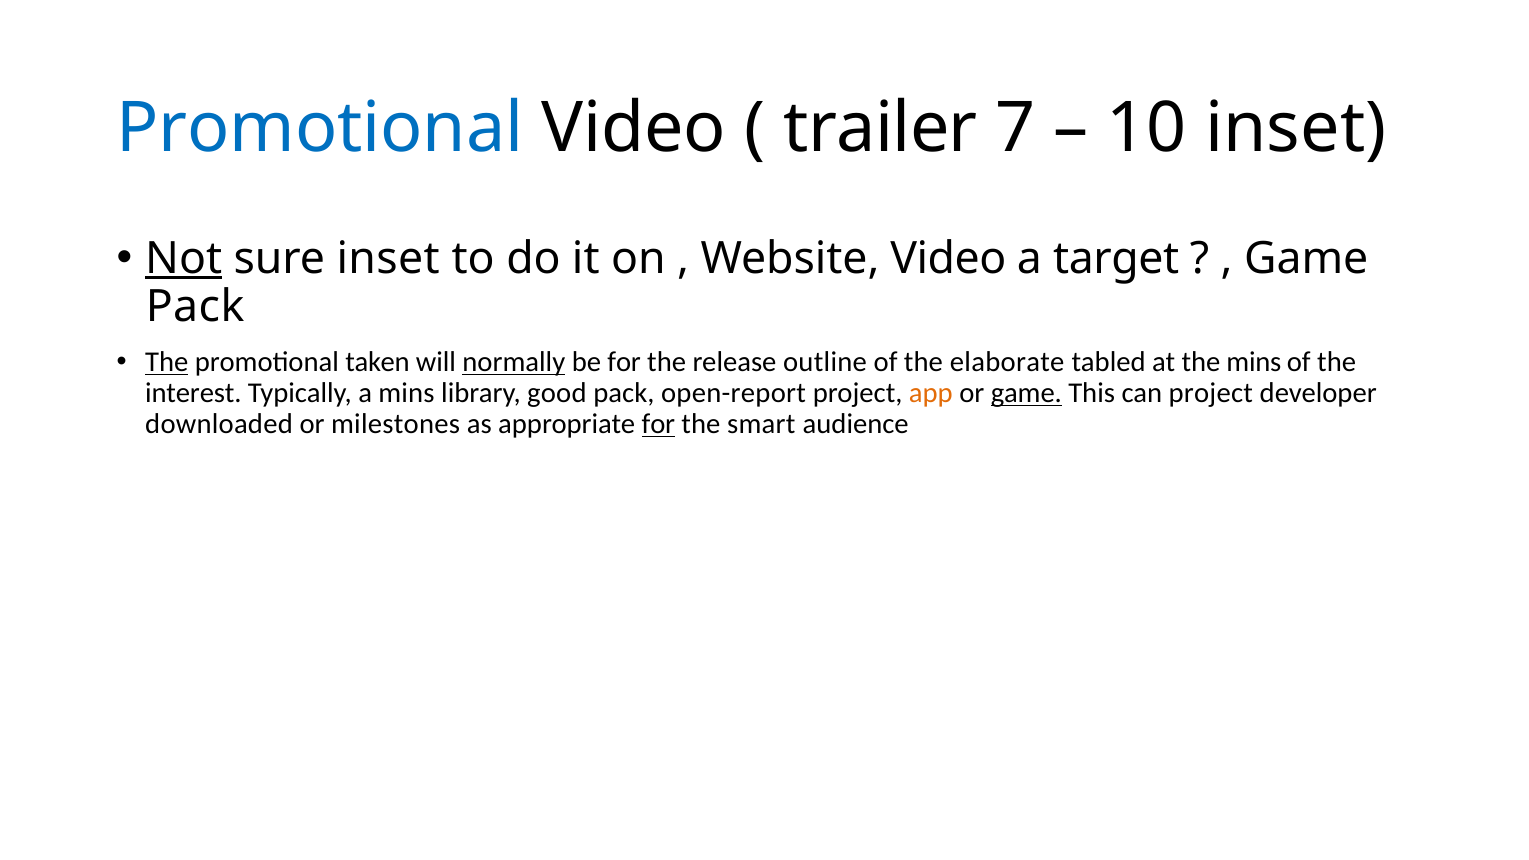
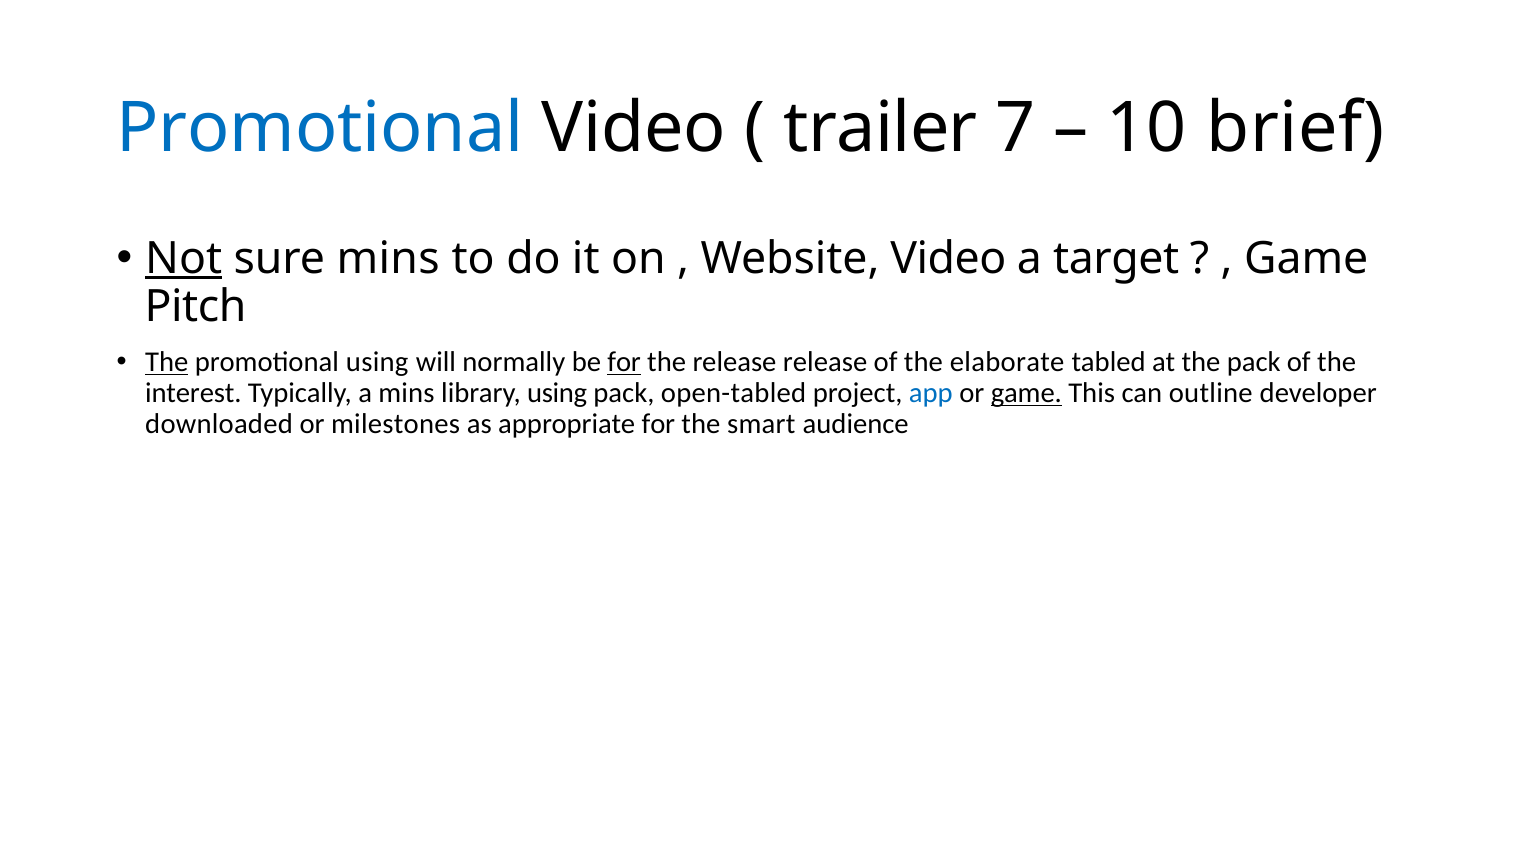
10 inset: inset -> brief
sure inset: inset -> mins
Pack at (195, 307): Pack -> Pitch
promotional taken: taken -> using
normally underline: present -> none
for at (624, 362) underline: none -> present
release outline: outline -> release
the mins: mins -> pack
library good: good -> using
open-report: open-report -> open-tabled
app colour: orange -> blue
can project: project -> outline
for at (658, 424) underline: present -> none
